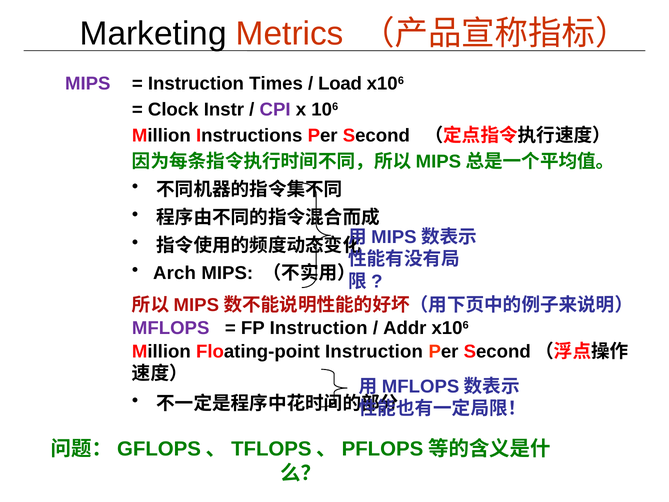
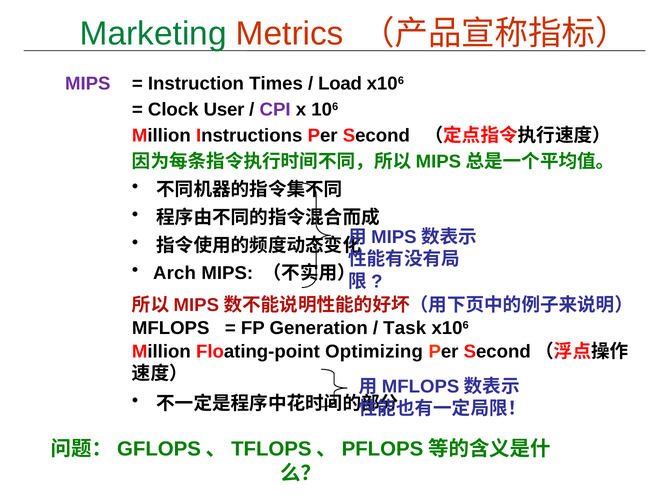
Marketing colour: black -> green
Instr: Instr -> User
MFLOPS colour: purple -> black
FP Instruction: Instruction -> Generation
Addr: Addr -> Task
Floating-point Instruction: Instruction -> Optimizing
